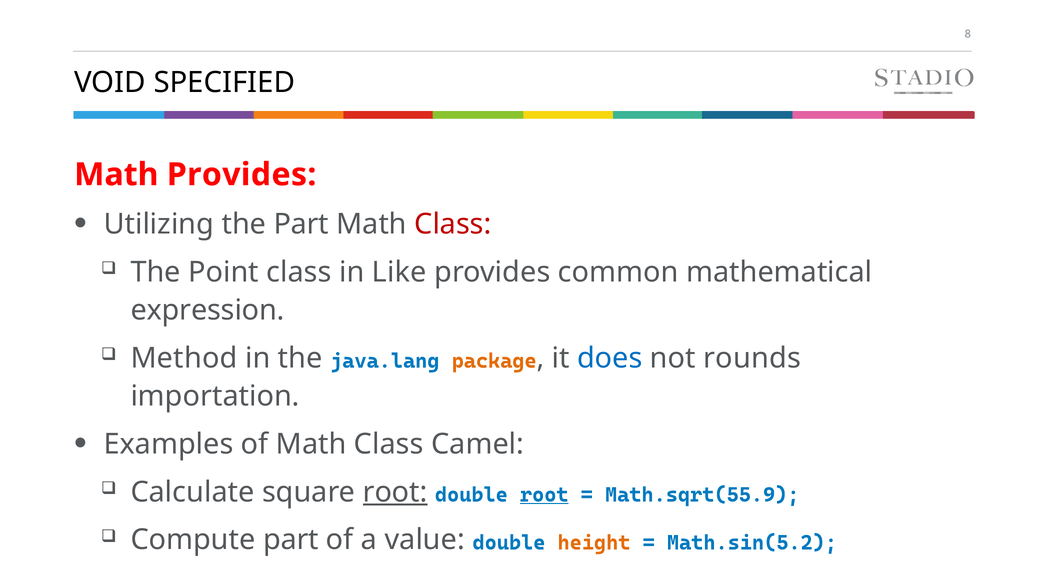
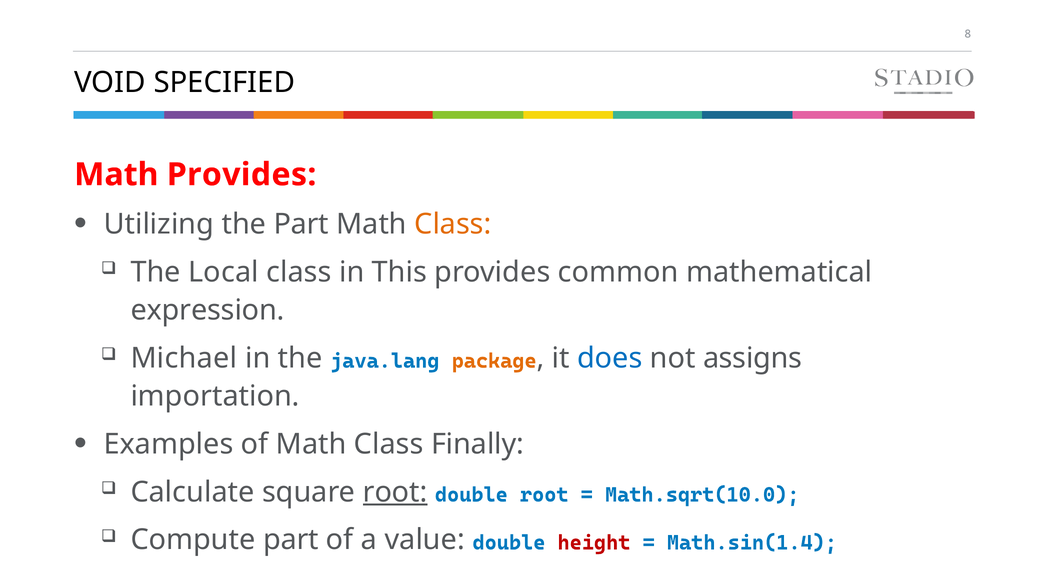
Class at (453, 224) colour: red -> orange
Point: Point -> Local
Like: Like -> This
Method: Method -> Michael
rounds: rounds -> assigns
Camel: Camel -> Finally
root at (544, 495) underline: present -> none
Math.sqrt(55.9: Math.sqrt(55.9 -> Math.sqrt(10.0
height colour: orange -> red
Math.sin(5.2: Math.sin(5.2 -> Math.sin(1.4
